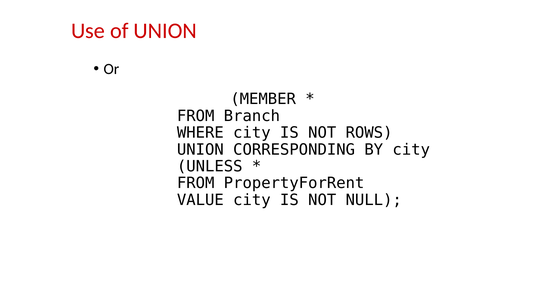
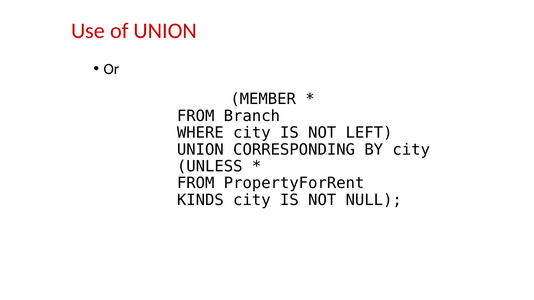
ROWS: ROWS -> LEFT
VALUE: VALUE -> KINDS
